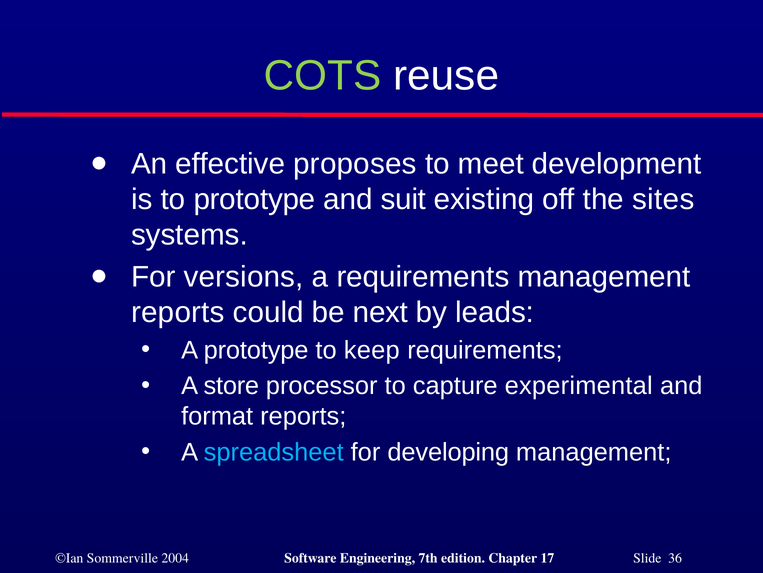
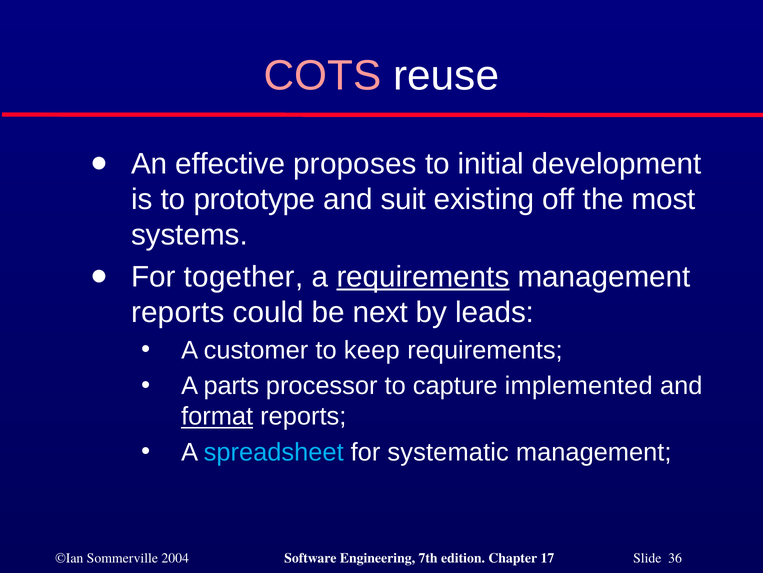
COTS colour: light green -> pink
meet: meet -> initial
sites: sites -> most
versions: versions -> together
requirements at (423, 276) underline: none -> present
A prototype: prototype -> customer
store: store -> parts
experimental: experimental -> implemented
format underline: none -> present
developing: developing -> systematic
